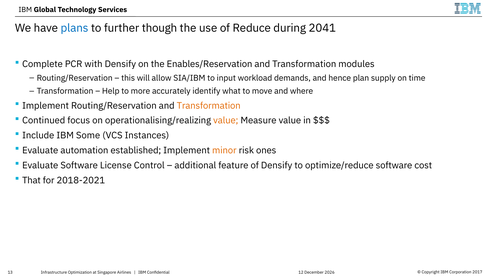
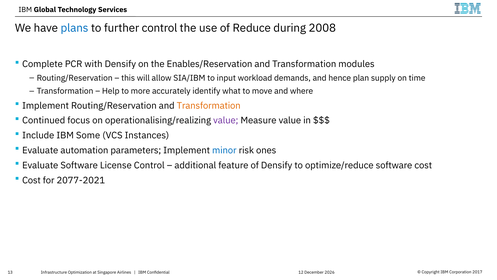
further though: though -> control
2041: 2041 -> 2008
value at (226, 120) colour: orange -> purple
established: established -> parameters
minor colour: orange -> blue
That at (31, 180): That -> Cost
2018-2021: 2018-2021 -> 2077-2021
